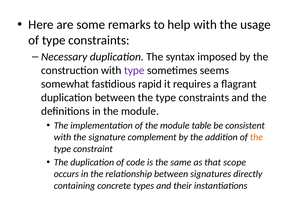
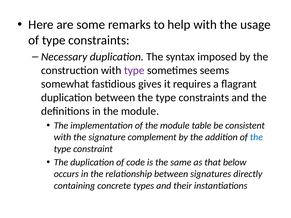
rapid: rapid -> gives
the at (256, 137) colour: orange -> blue
scope: scope -> below
